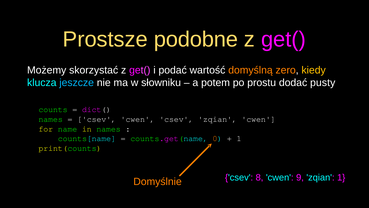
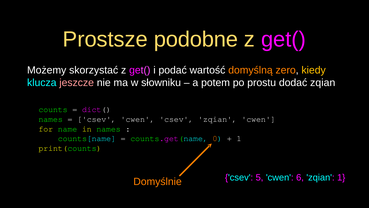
jeszcze colour: light blue -> pink
dodać pusty: pusty -> zqian
8: 8 -> 5
9: 9 -> 6
